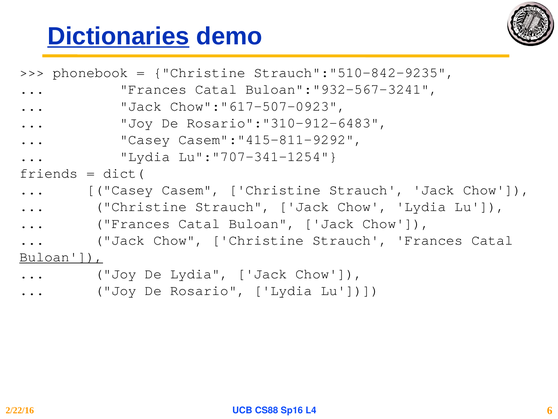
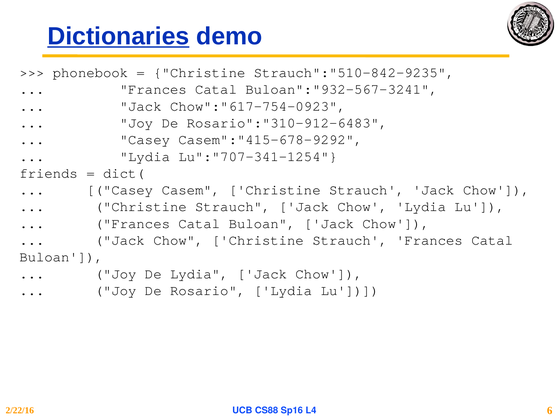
Chow":"617-507-0923: Chow":"617-507-0923 -> Chow":"617-754-0923
Casem":"415-811-9292: Casem":"415-811-9292 -> Casem":"415-678-9292
Buloan at (61, 257) underline: present -> none
